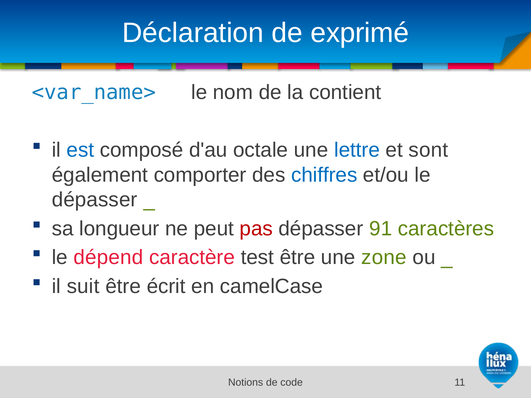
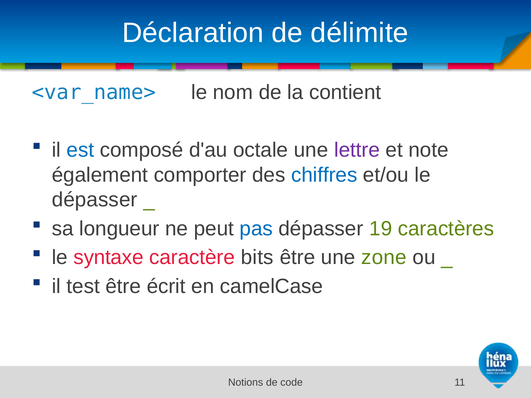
exprimé: exprimé -> délimite
lettre colour: blue -> purple
sont: sont -> note
pas colour: red -> blue
91: 91 -> 19
dépend: dépend -> syntaxe
test: test -> bits
suit: suit -> test
